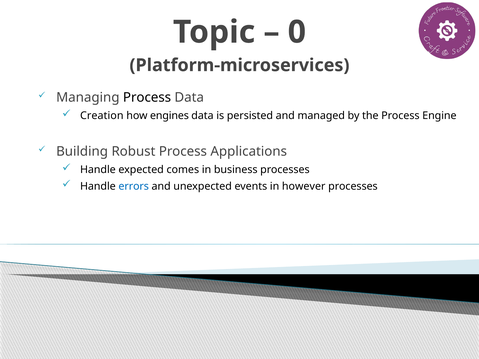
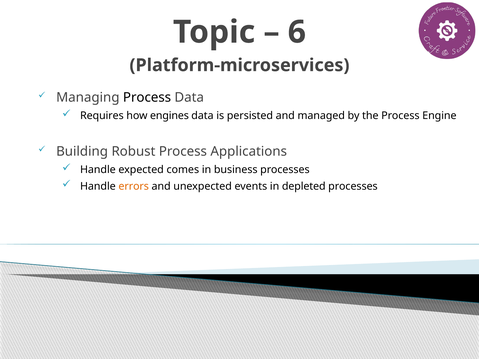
0: 0 -> 6
Creation: Creation -> Requires
errors colour: blue -> orange
however: however -> depleted
